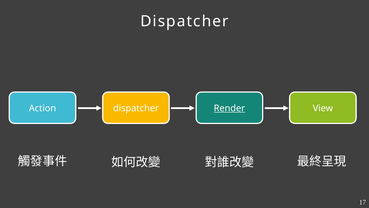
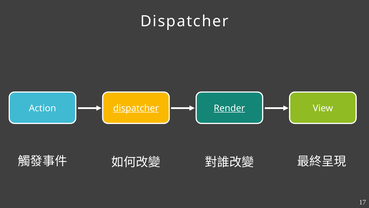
dispatcher at (136, 108) underline: none -> present
